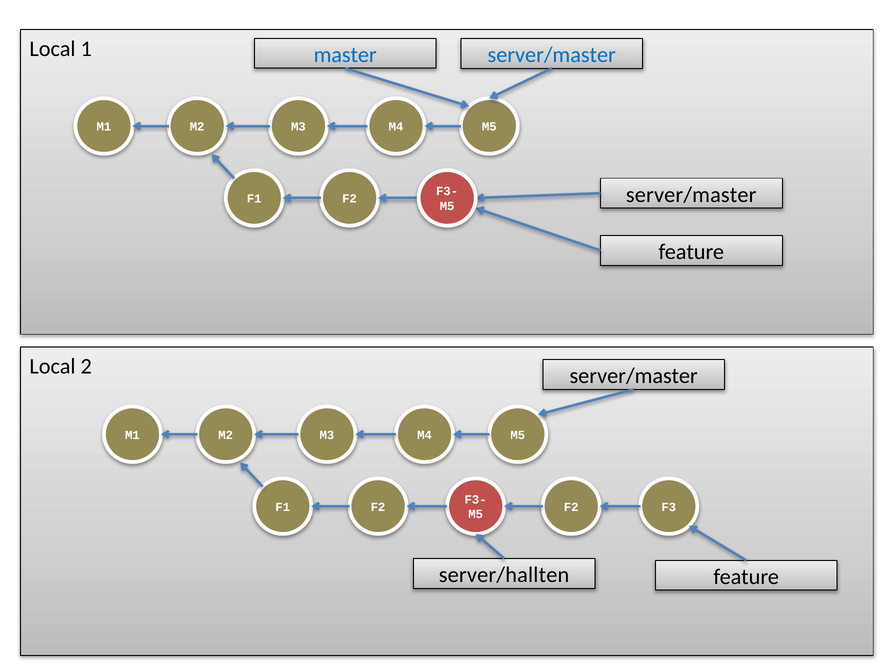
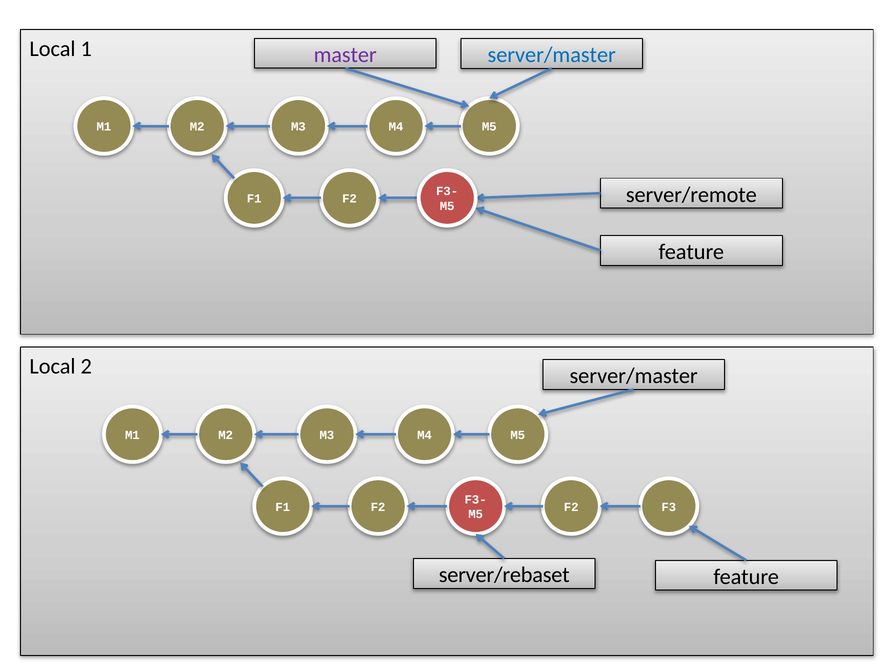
master colour: blue -> purple
server/master at (691, 195): server/master -> server/remote
server/hallten: server/hallten -> server/rebaset
